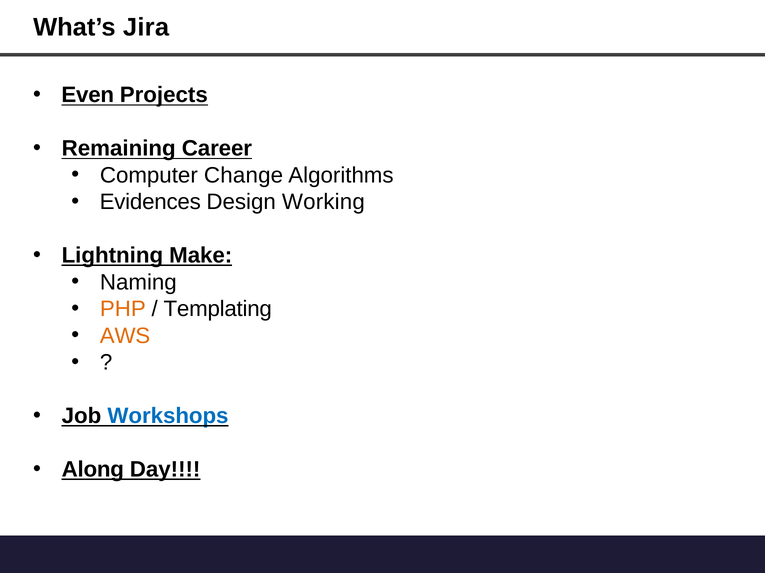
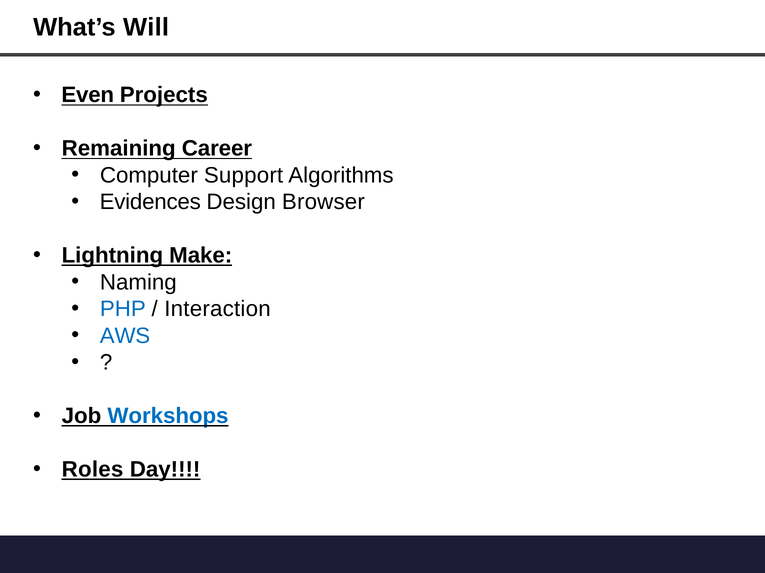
Jira: Jira -> Will
Change: Change -> Support
Working: Working -> Browser
PHP colour: orange -> blue
Templating: Templating -> Interaction
AWS colour: orange -> blue
Along: Along -> Roles
